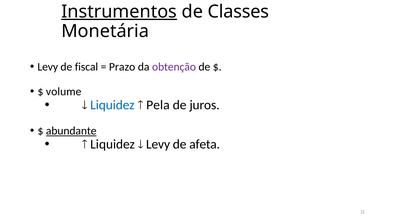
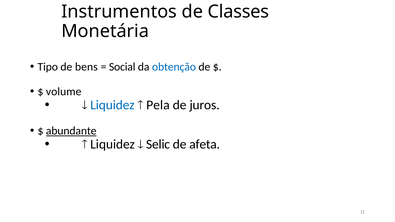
Instrumentos underline: present -> none
Levy at (48, 67): Levy -> Tipo
fiscal: fiscal -> bens
Prazo: Prazo -> Social
obtenção colour: purple -> blue
Levy at (158, 144): Levy -> Selic
